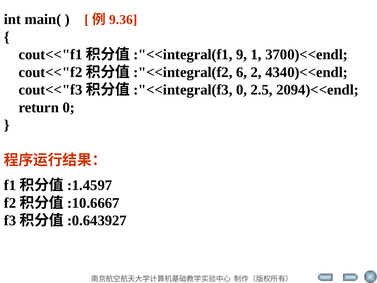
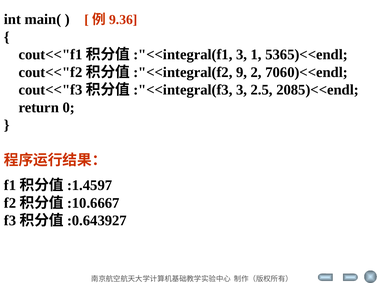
9 at (242, 55): 9 -> 3
3700)<<endl: 3700)<<endl -> 5365)<<endl
6: 6 -> 9
4340)<<endl: 4340)<<endl -> 7060)<<endl
0 at (242, 90): 0 -> 3
2094)<<endl: 2094)<<endl -> 2085)<<endl
